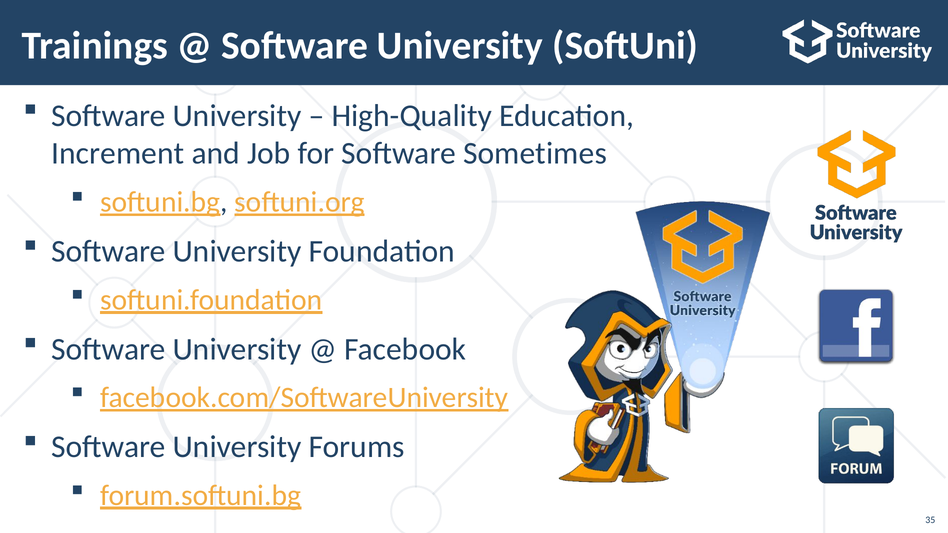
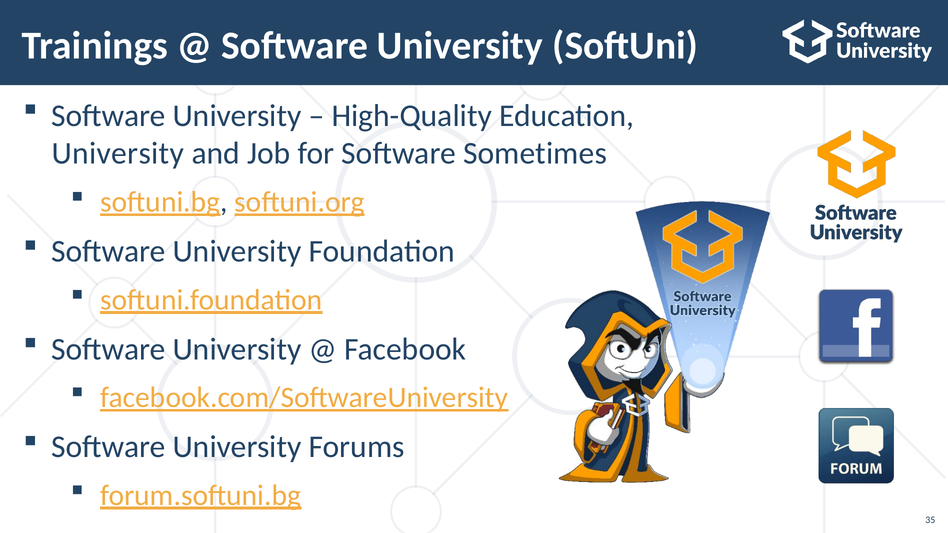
Increment at (118, 154): Increment -> University
